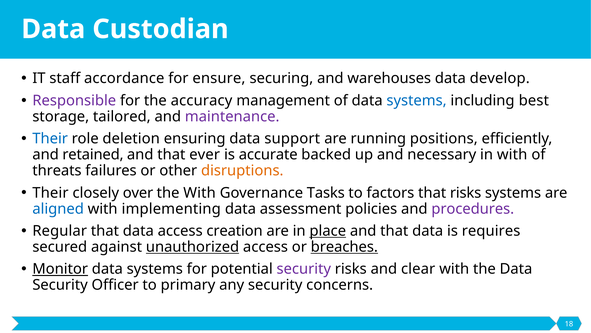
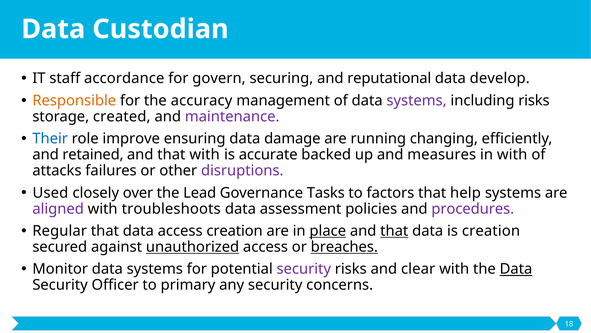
ensure: ensure -> govern
warehouses: warehouses -> reputational
Responsible colour: purple -> orange
systems at (417, 100) colour: blue -> purple
including best: best -> risks
tailored: tailored -> created
deletion: deletion -> improve
support: support -> damage
positions: positions -> changing
that ever: ever -> with
necessary: necessary -> measures
threats: threats -> attacks
disruptions colour: orange -> purple
Their at (50, 192): Their -> Used
the With: With -> Lead
that risks: risks -> help
aligned colour: blue -> purple
implementing: implementing -> troubleshoots
that at (394, 231) underline: none -> present
is requires: requires -> creation
Monitor underline: present -> none
Data at (516, 269) underline: none -> present
